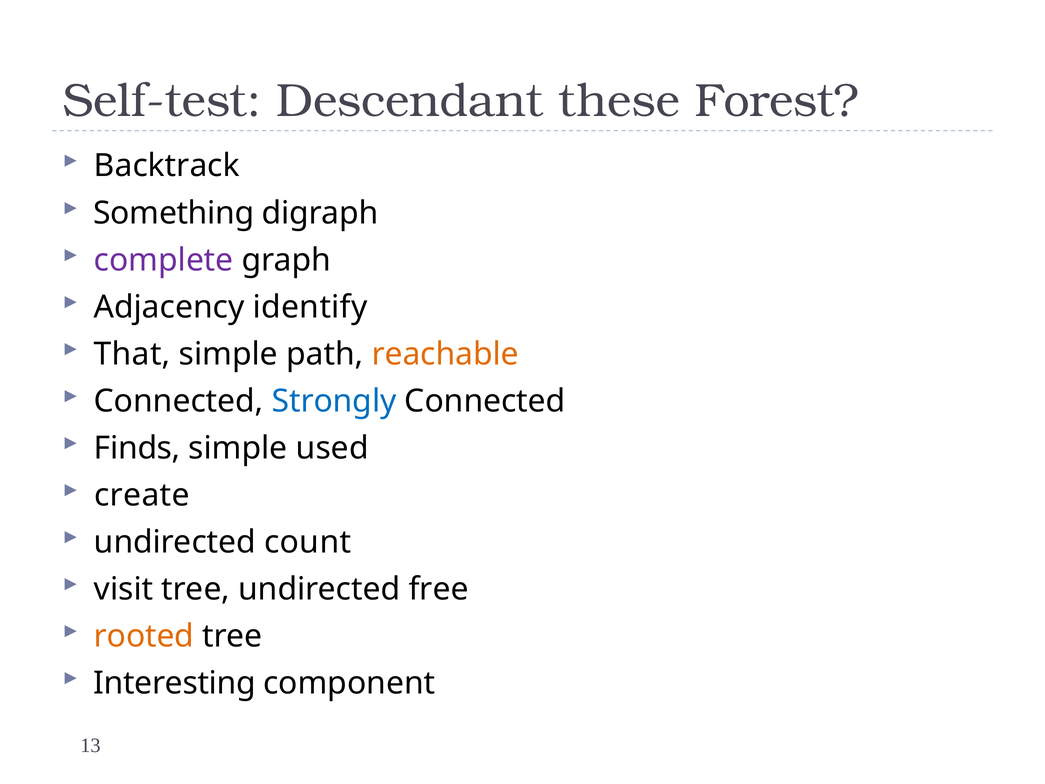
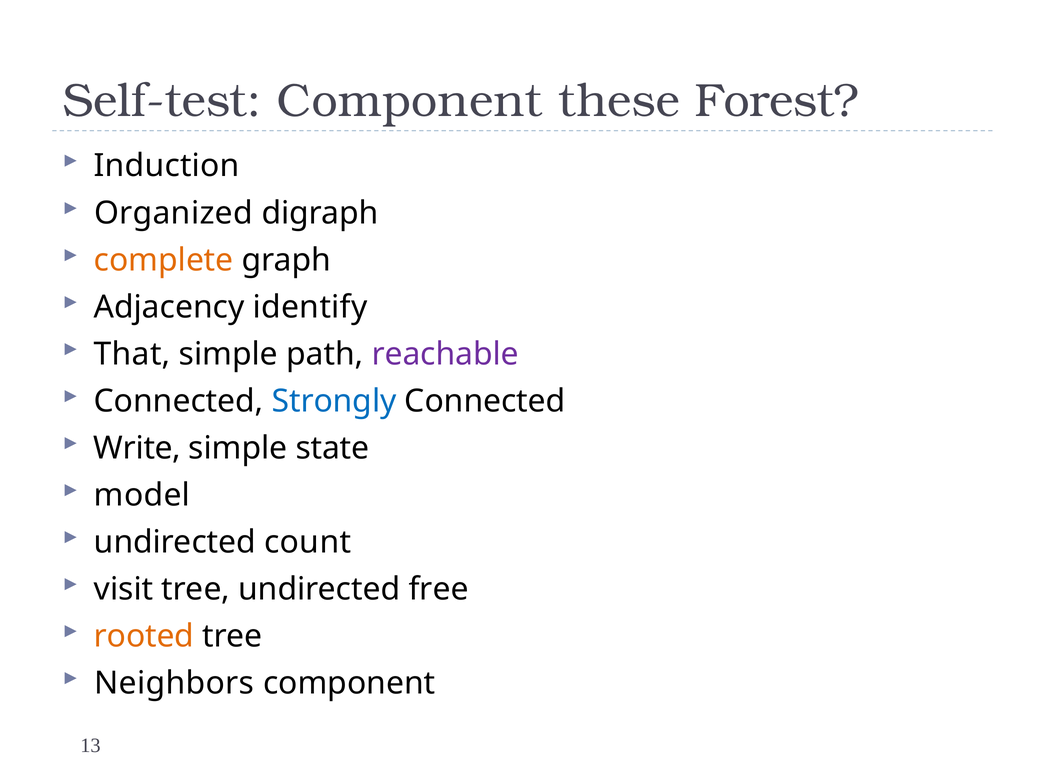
Self-test Descendant: Descendant -> Component
Backtrack: Backtrack -> Induction
Something: Something -> Organized
complete colour: purple -> orange
reachable colour: orange -> purple
Finds: Finds -> Write
used: used -> state
create: create -> model
Interesting: Interesting -> Neighbors
